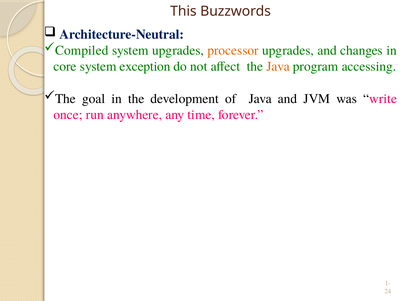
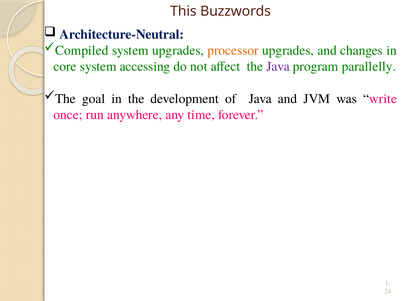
exception: exception -> accessing
Java at (278, 66) colour: orange -> purple
accessing: accessing -> parallelly
